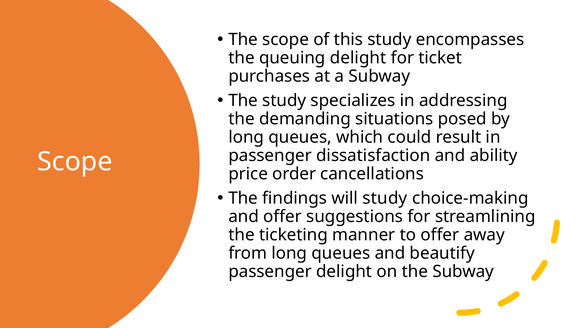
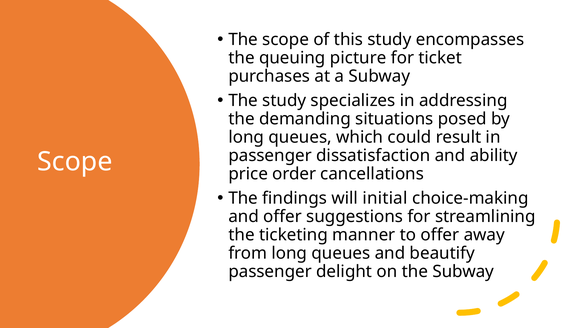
queuing delight: delight -> picture
will study: study -> initial
